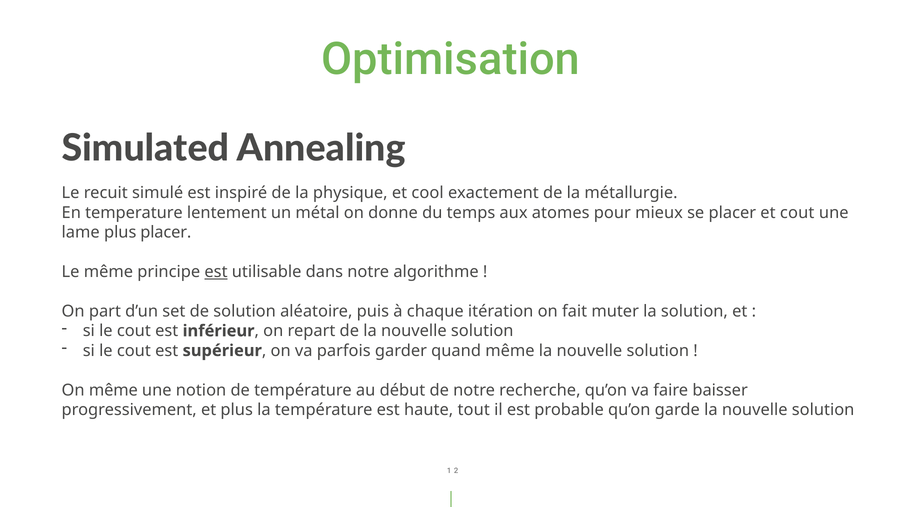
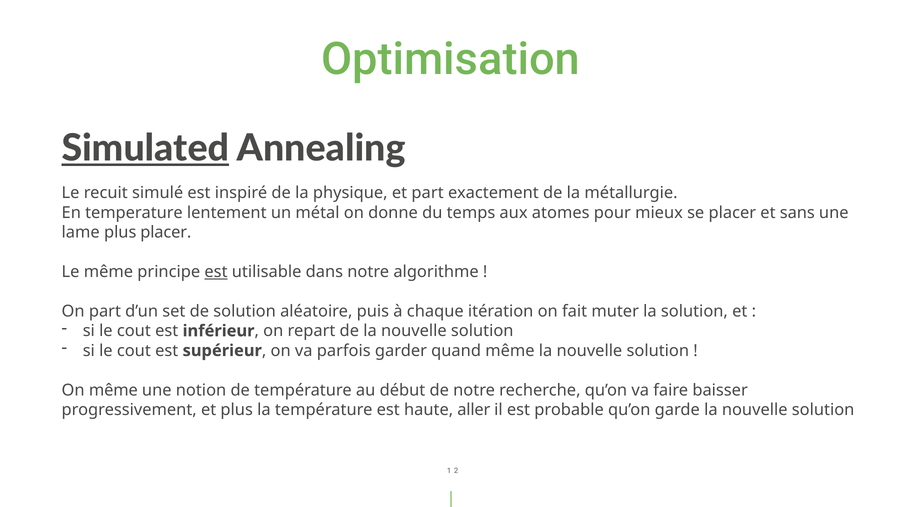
Simulated underline: none -> present
et cool: cool -> part
et cout: cout -> sans
tout: tout -> aller
